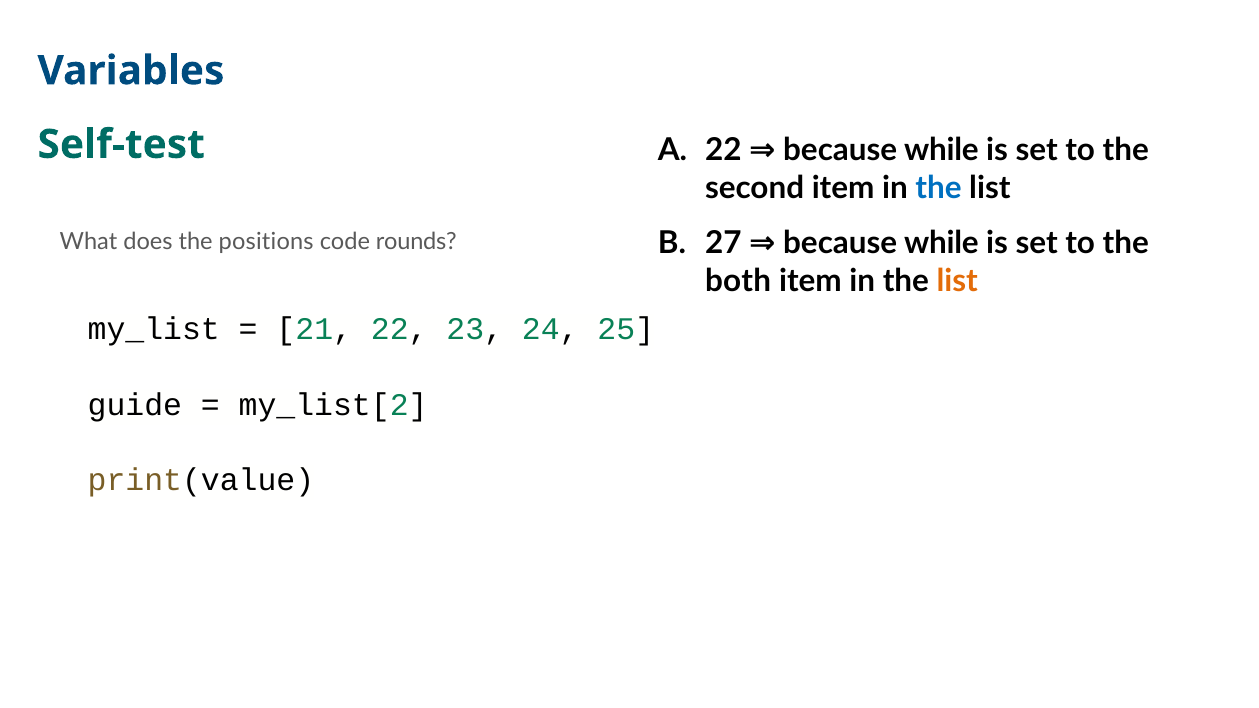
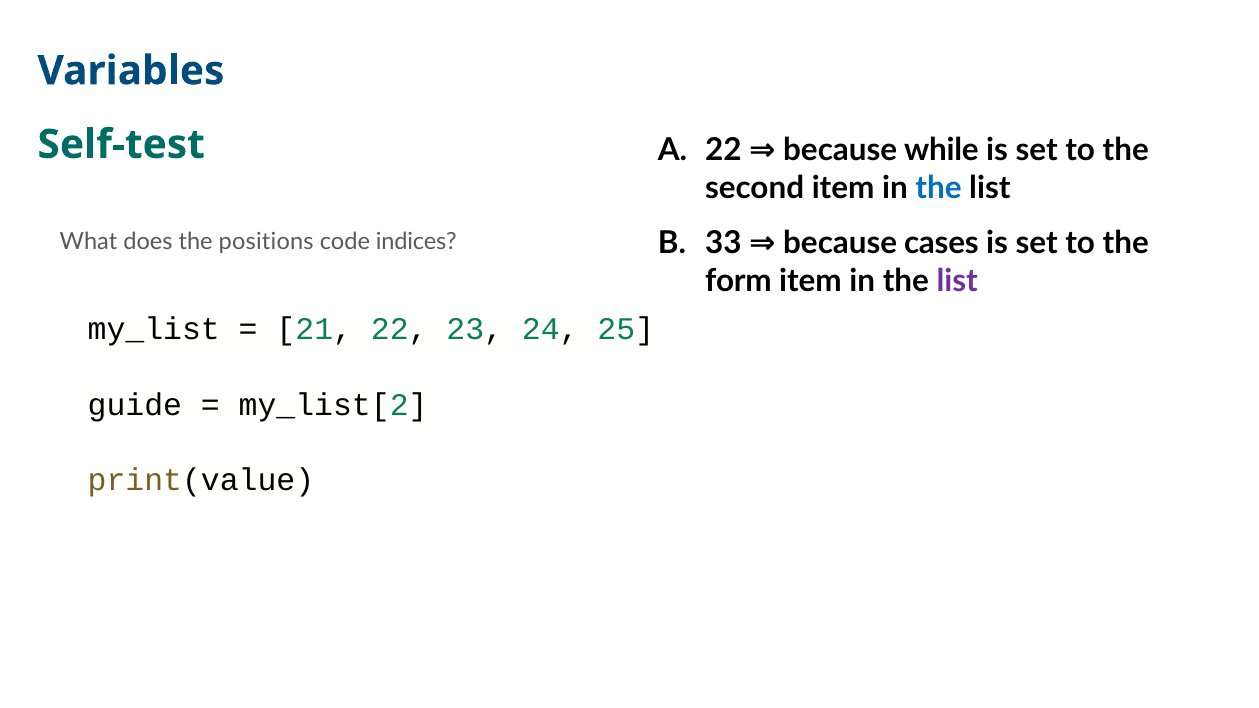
27: 27 -> 33
while at (941, 244): while -> cases
rounds: rounds -> indices
both: both -> form
list at (957, 281) colour: orange -> purple
